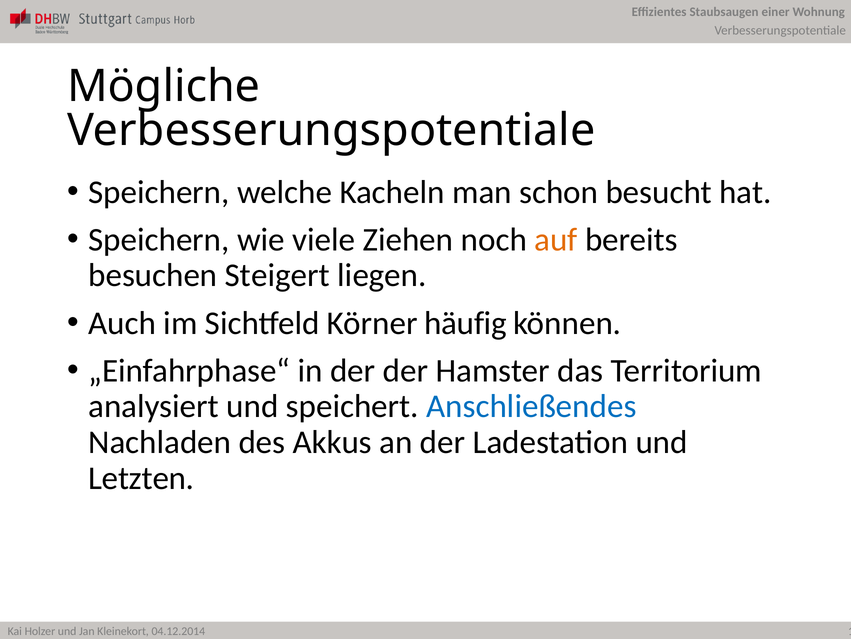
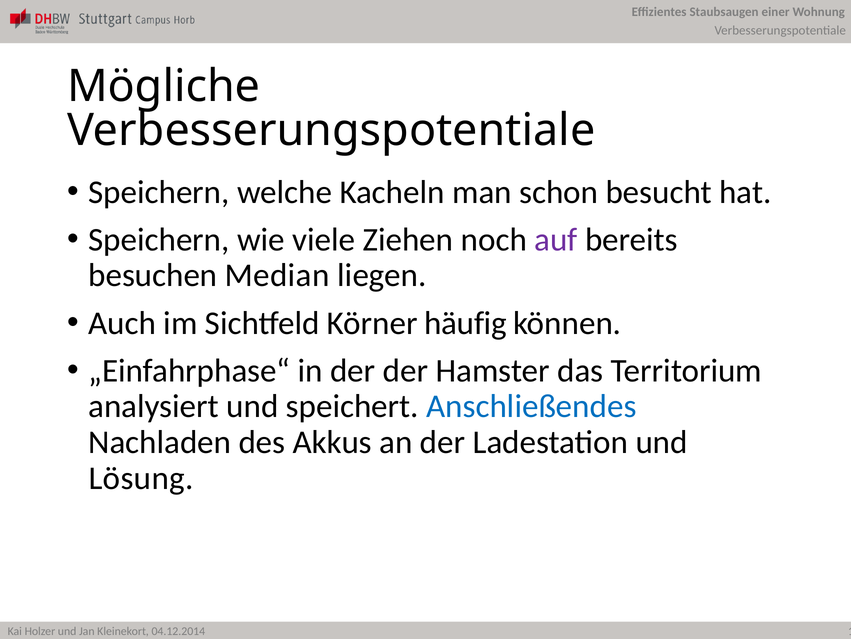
auf colour: orange -> purple
Steigert: Steigert -> Median
Letzten: Letzten -> Lösung
